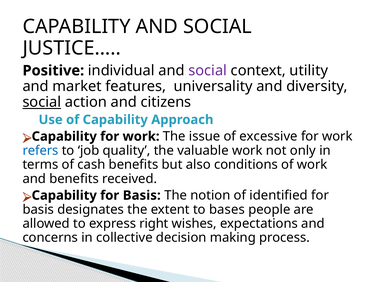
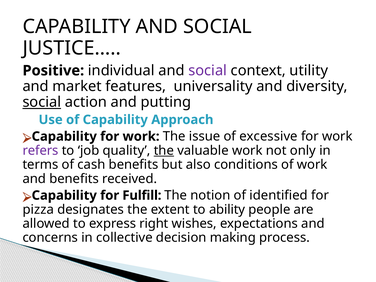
citizens: citizens -> putting
refers colour: blue -> purple
the at (164, 151) underline: none -> present
Capability for Basis: Basis -> Fulfill
basis at (38, 209): basis -> pizza
bases: bases -> ability
